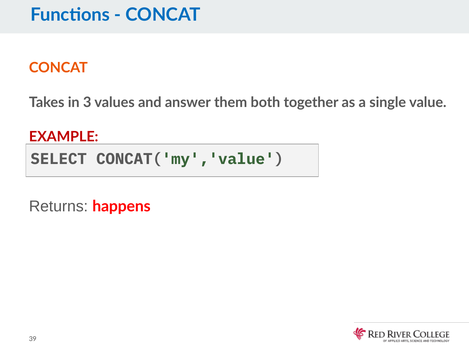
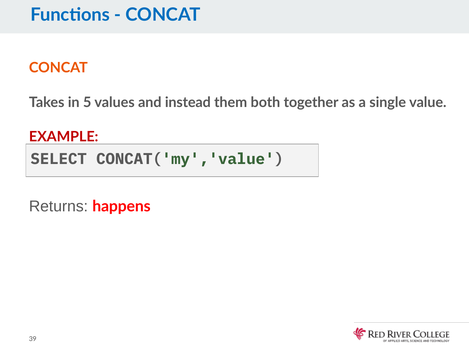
3: 3 -> 5
answer: answer -> instead
